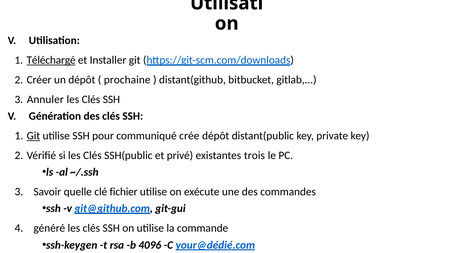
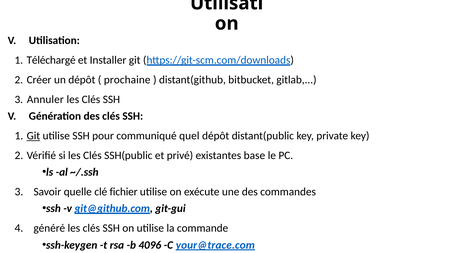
Téléchargé underline: present -> none
crée: crée -> quel
trois: trois -> base
your@dédié.com: your@dédié.com -> your@trace.com
